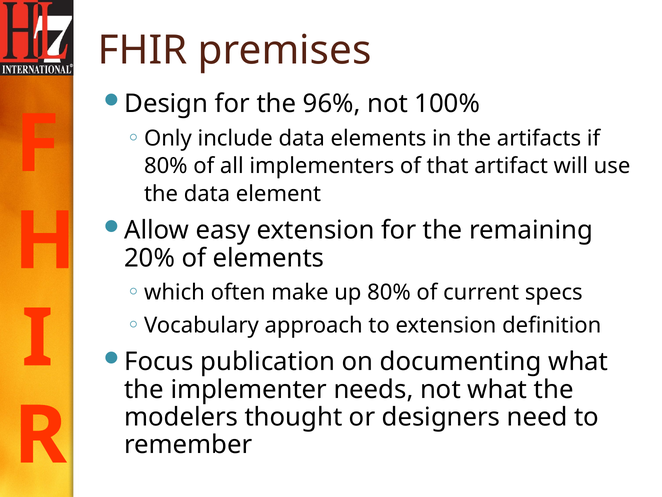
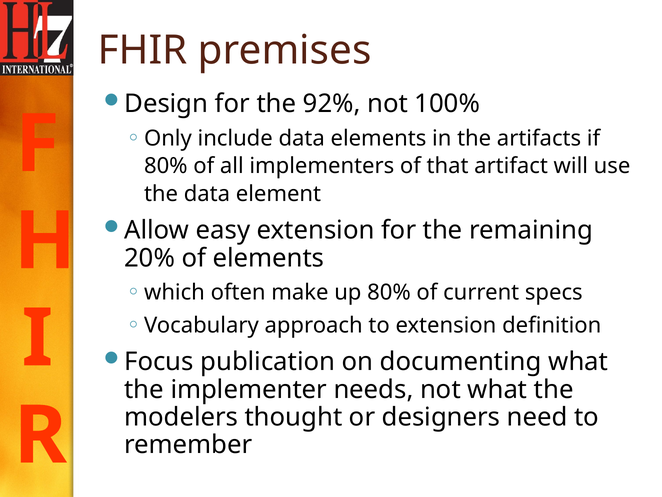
96%: 96% -> 92%
